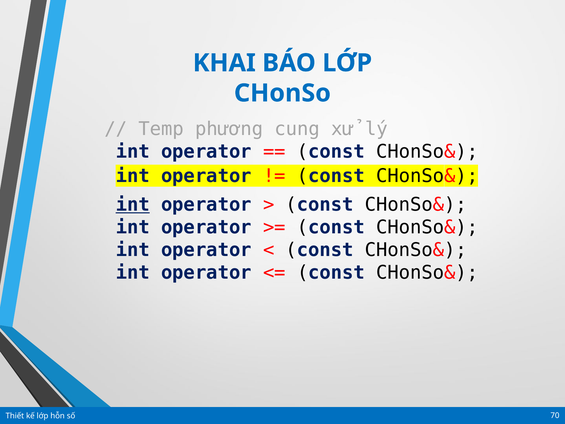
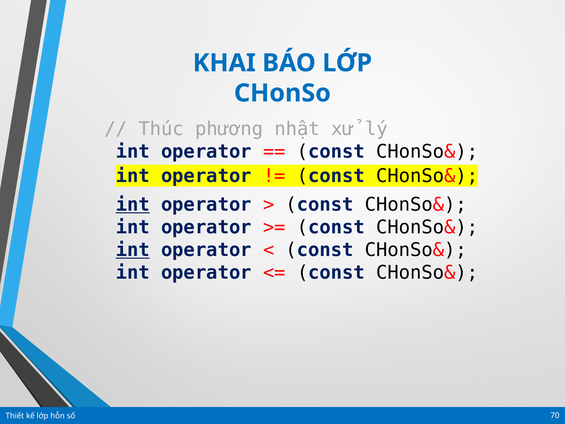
Temp: Temp -> Thúc
cung: cung -> nhật
int at (133, 250) underline: none -> present
